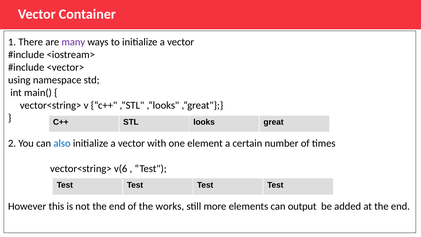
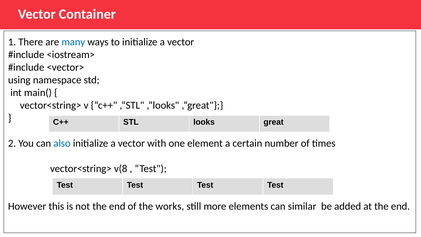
many colour: purple -> blue
v(6: v(6 -> v(8
output: output -> similar
